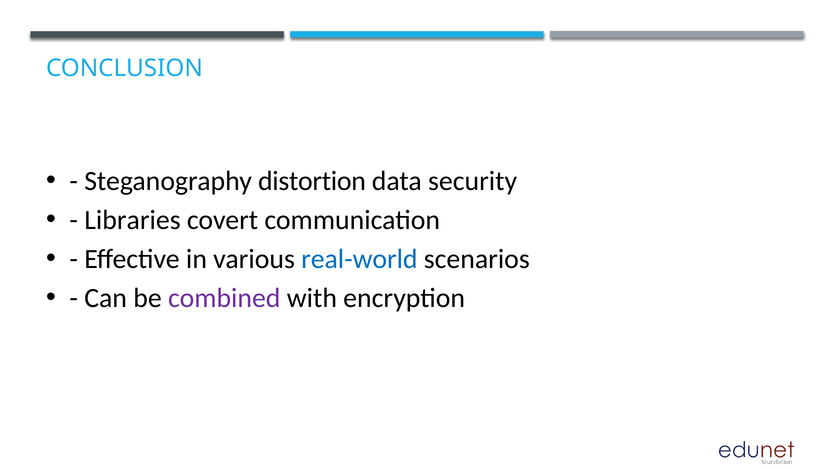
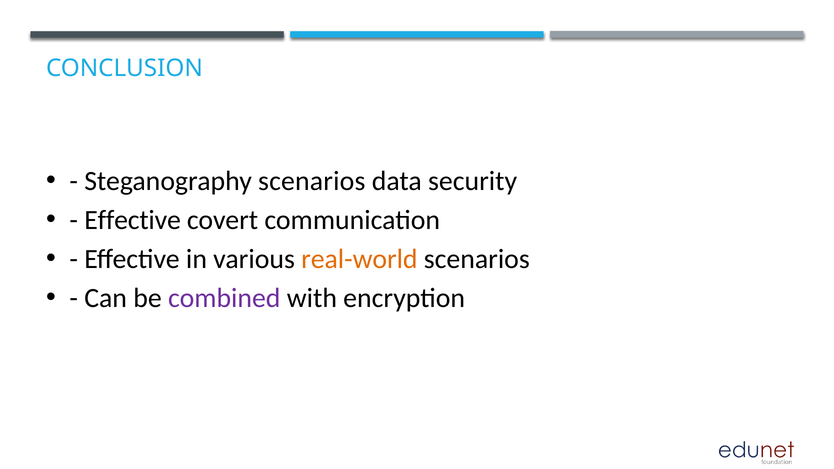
Steganography distortion: distortion -> scenarios
Libraries at (132, 220): Libraries -> Effective
real-world colour: blue -> orange
